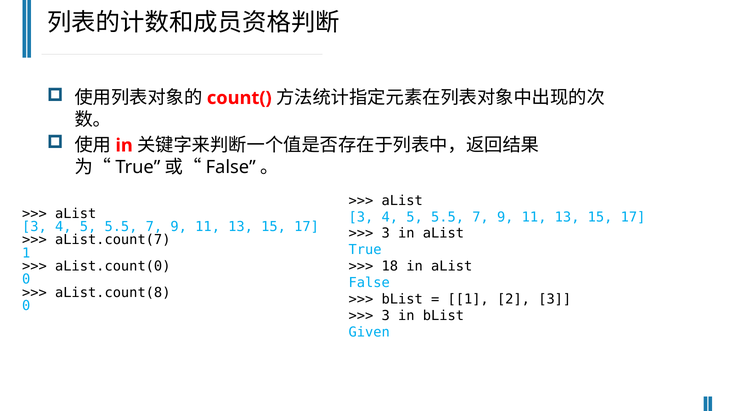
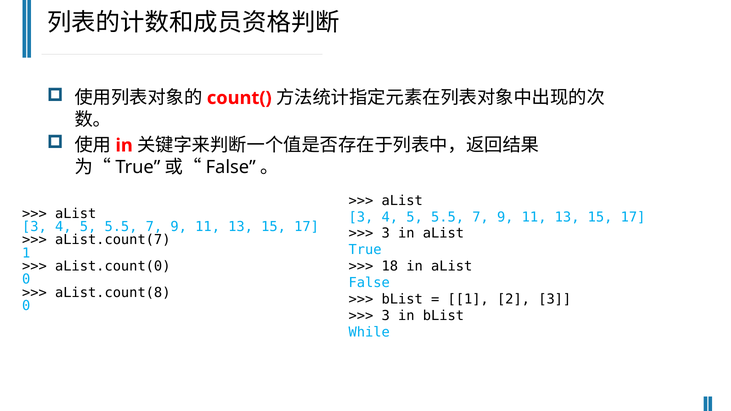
Given: Given -> While
